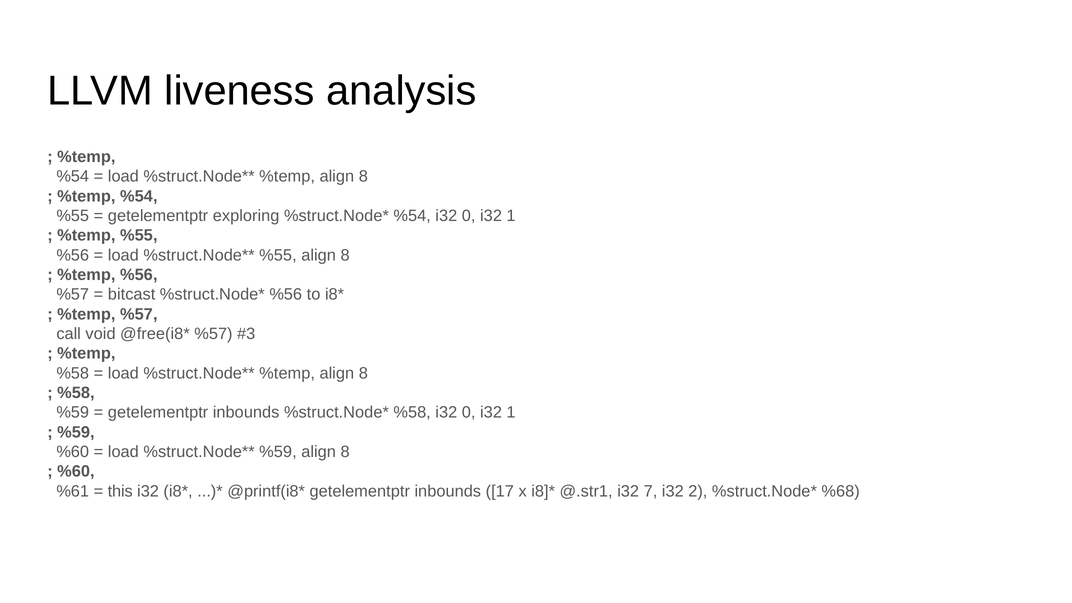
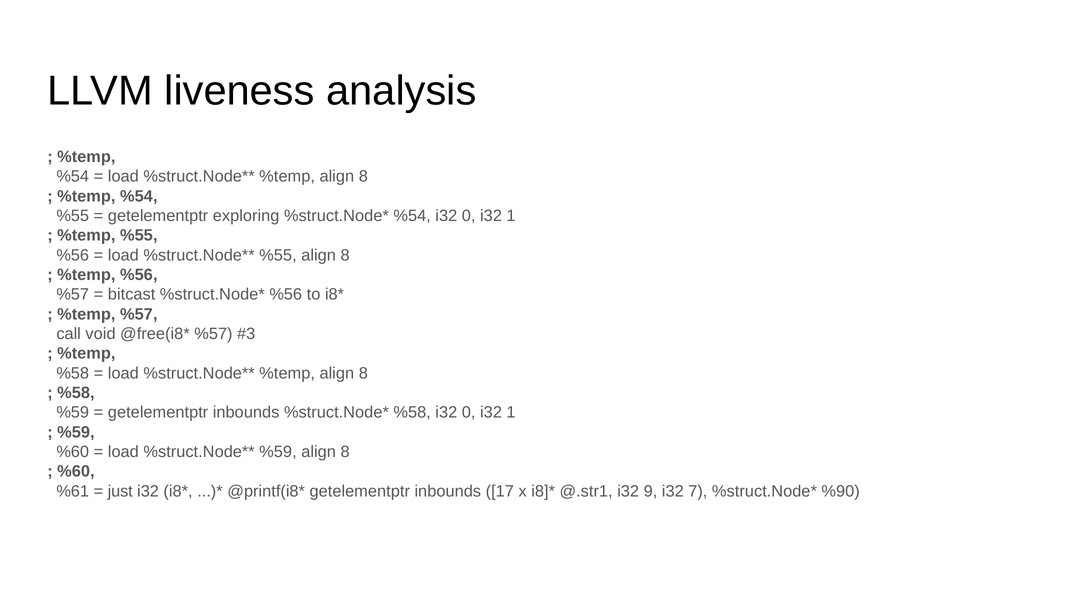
this: this -> just
7: 7 -> 9
2: 2 -> 7
%68: %68 -> %90
